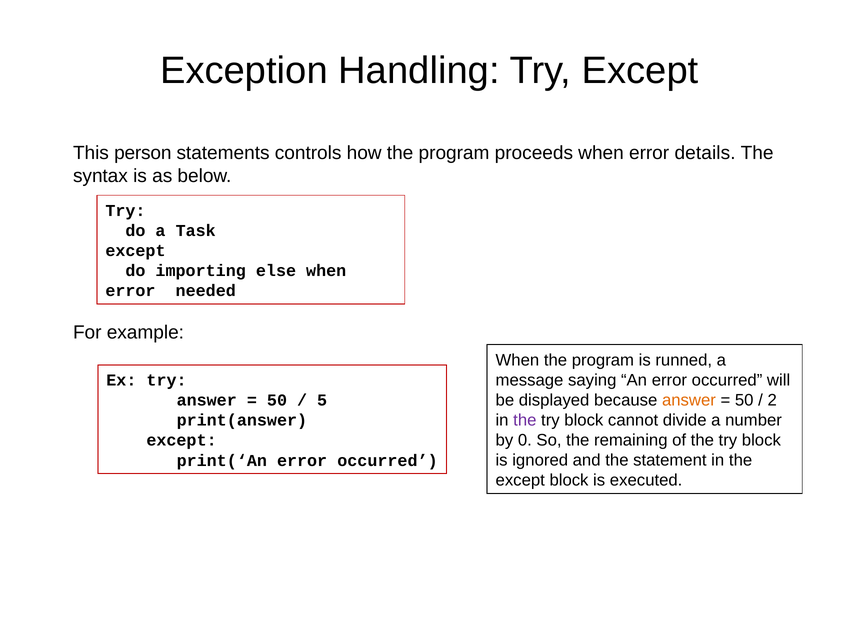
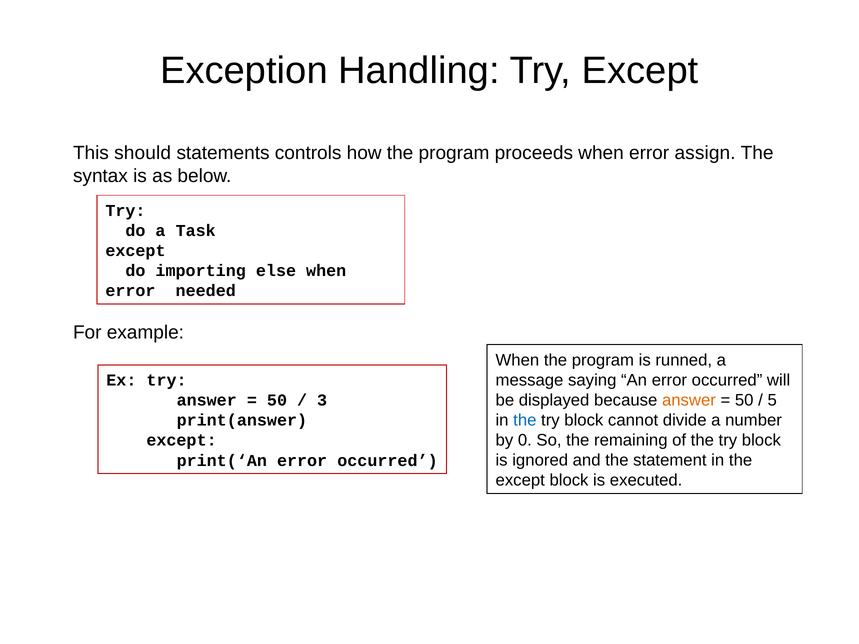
person: person -> should
details: details -> assign
2: 2 -> 5
5: 5 -> 3
the at (525, 420) colour: purple -> blue
